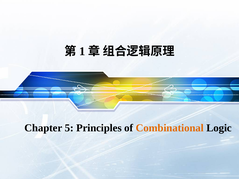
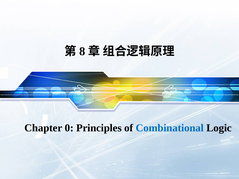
1: 1 -> 8
5: 5 -> 0
Combinational colour: orange -> blue
